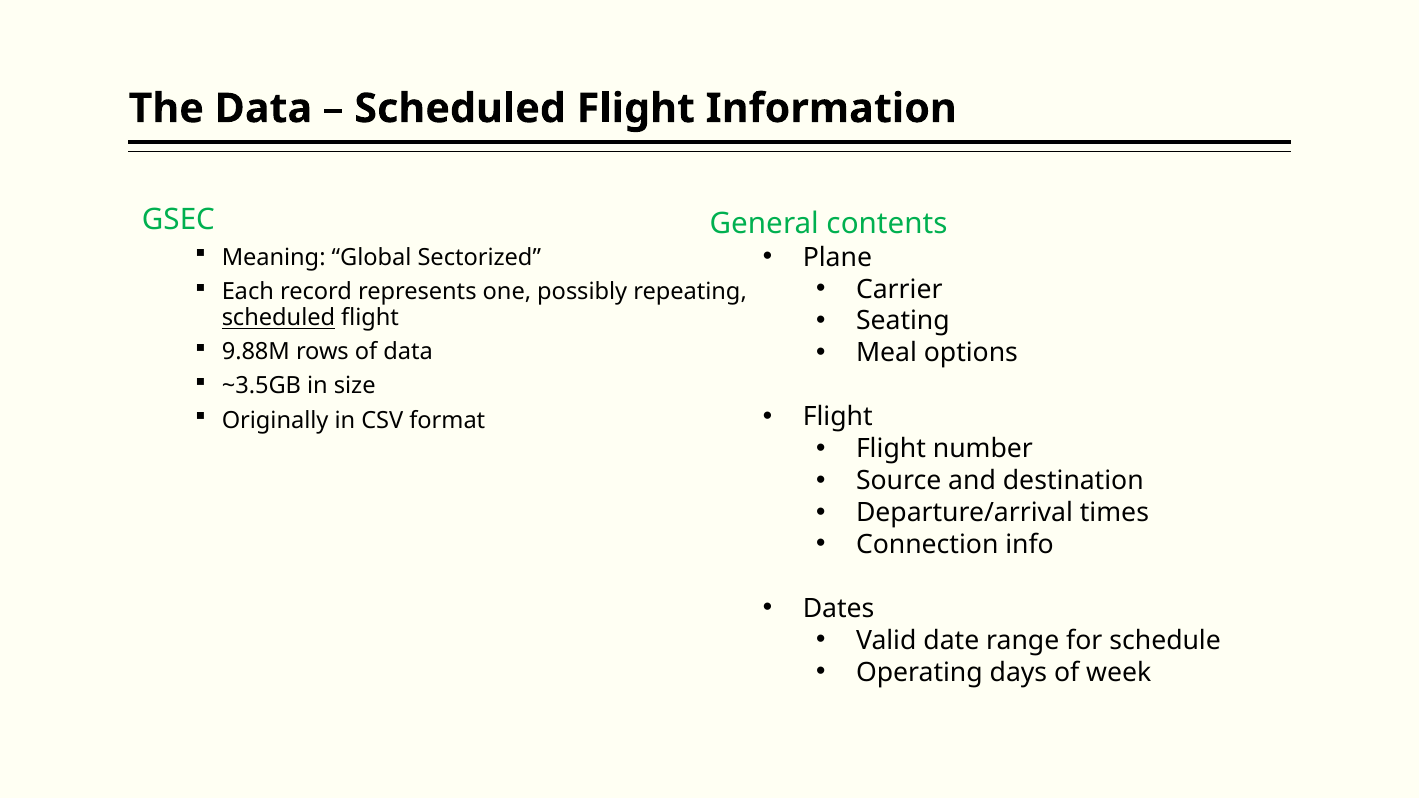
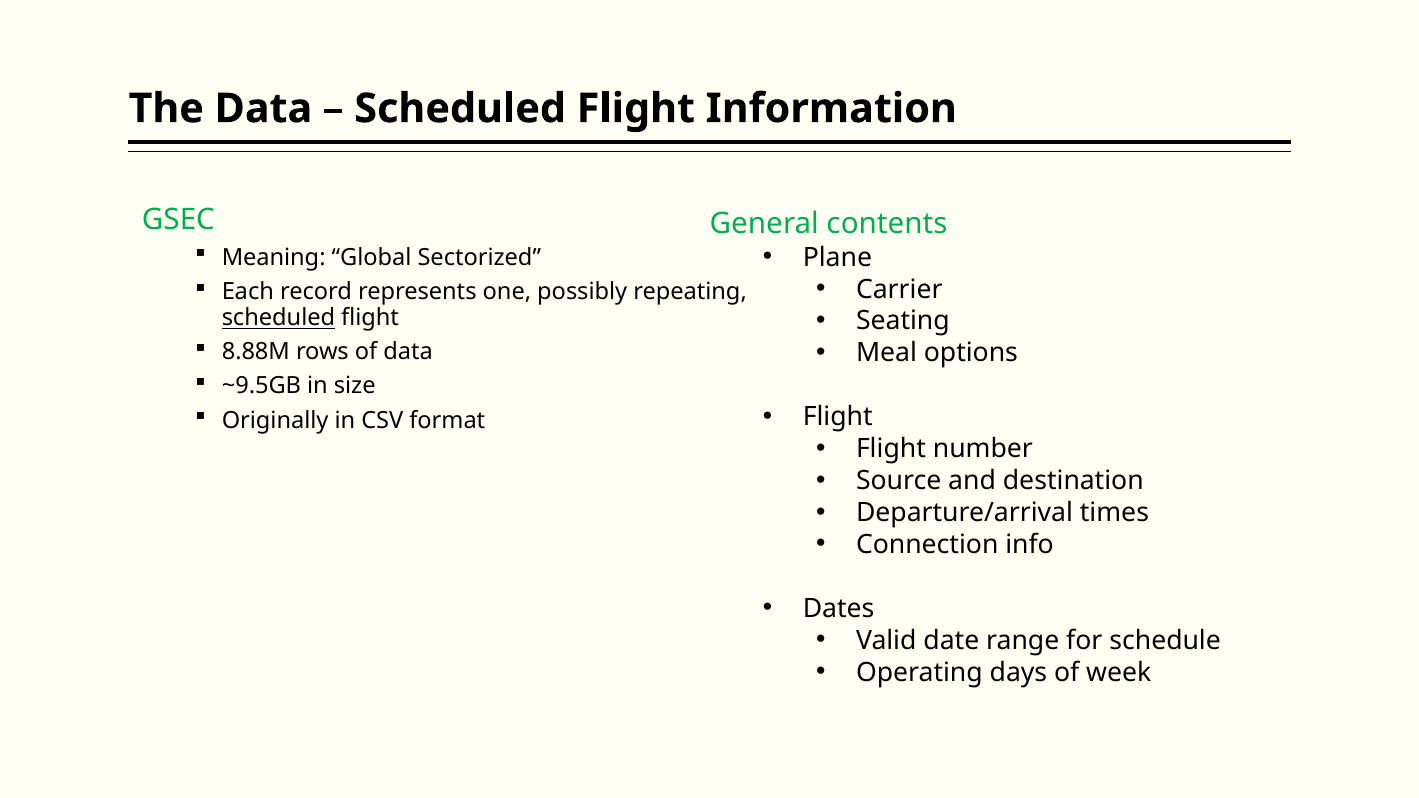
9.88M: 9.88M -> 8.88M
~3.5GB: ~3.5GB -> ~9.5GB
